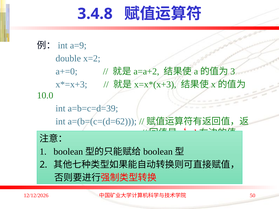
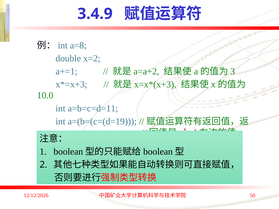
3.4.8: 3.4.8 -> 3.4.9
a=9: a=9 -> a=8
a+=0: a+=0 -> a+=1
a=b=c=d=39: a=b=c=d=39 -> a=b=c=d=11
a=(b=(c=(d=62: a=(b=(c=(d=62 -> a=(b=(c=(d=19
